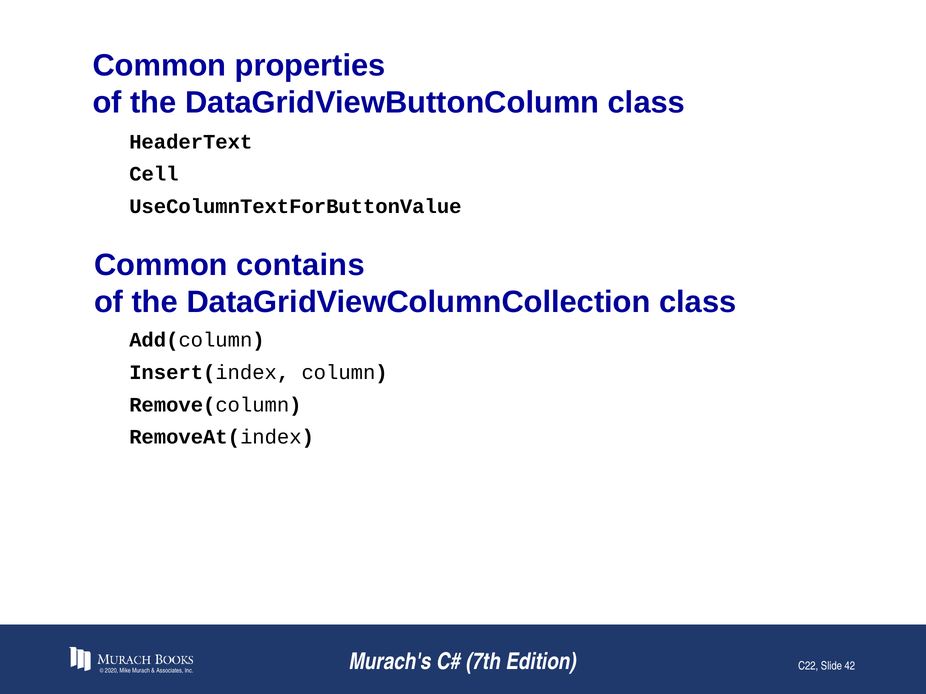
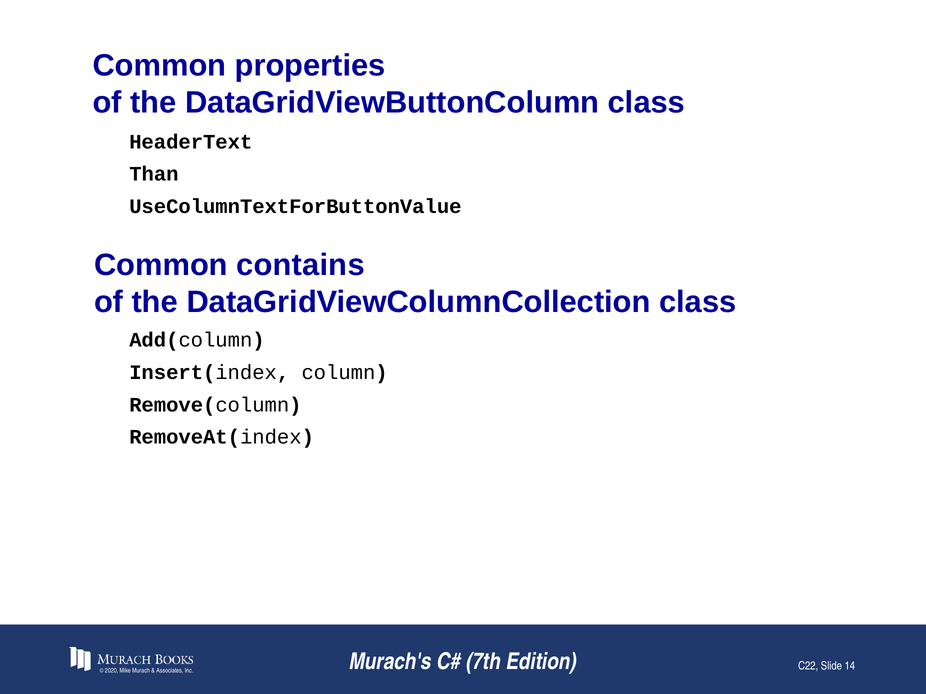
Cell: Cell -> Than
42: 42 -> 14
